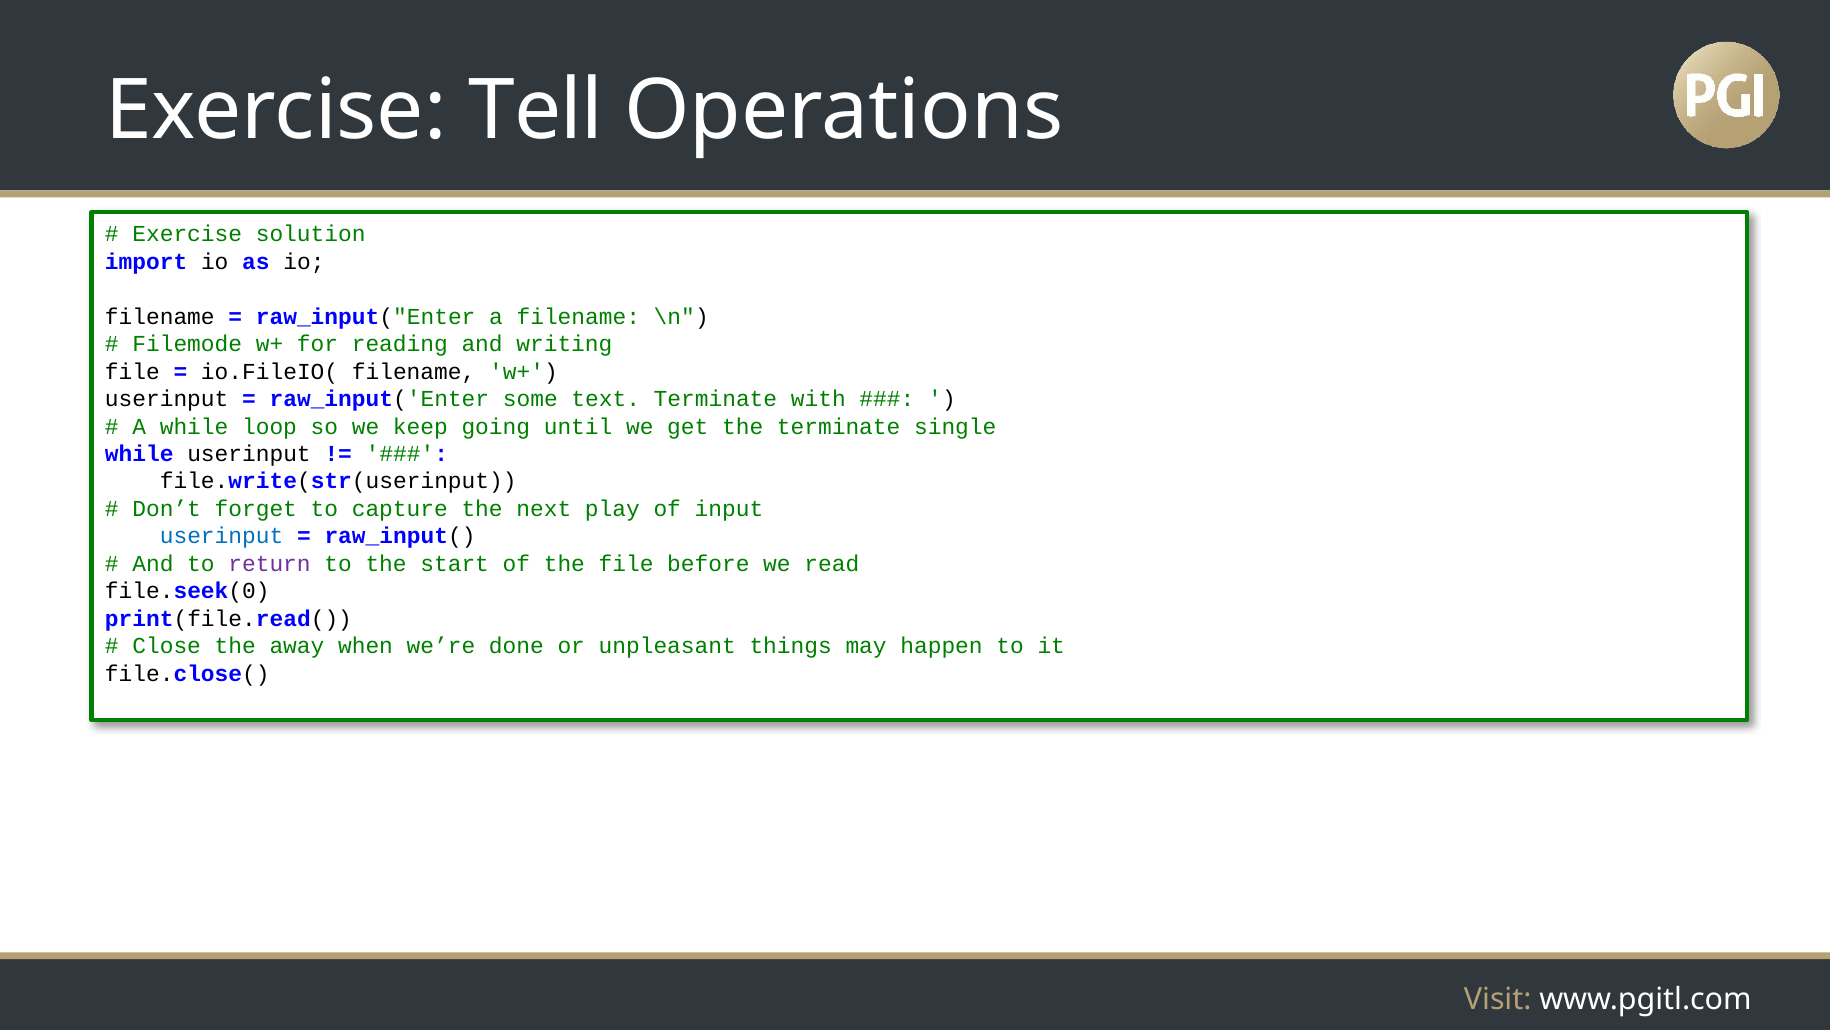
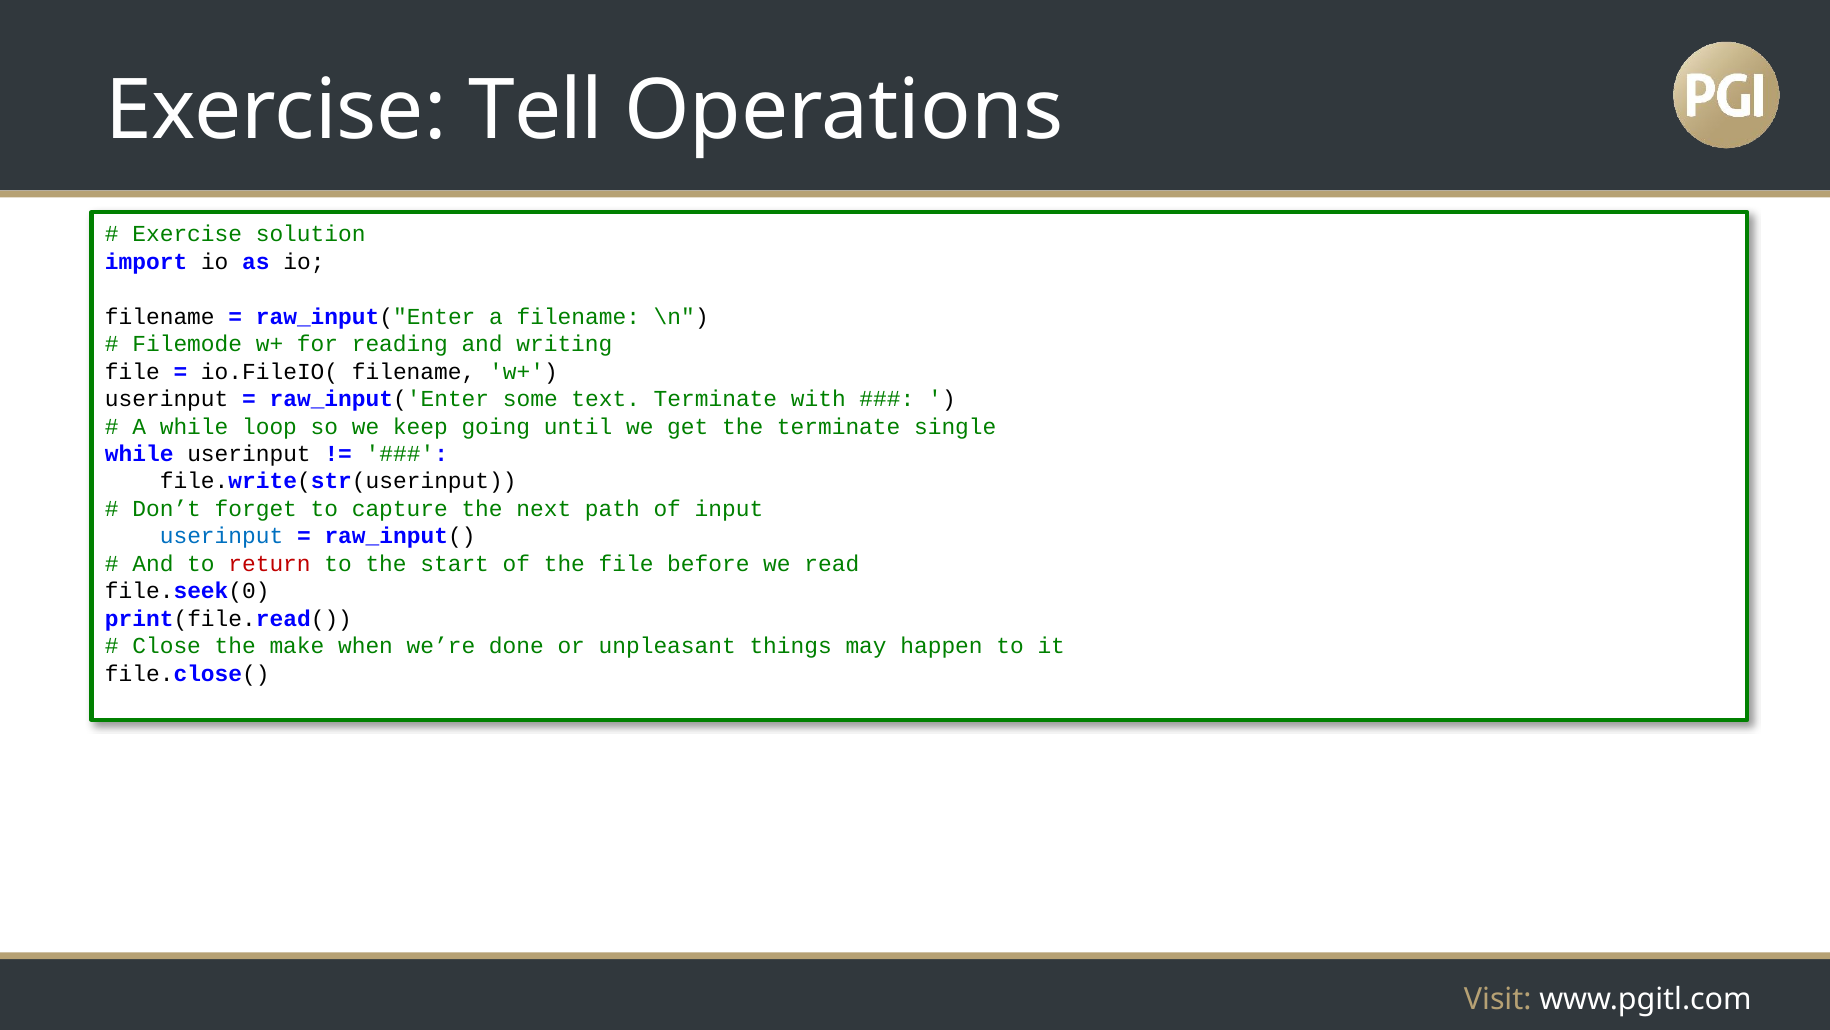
play: play -> path
return colour: purple -> red
away: away -> make
